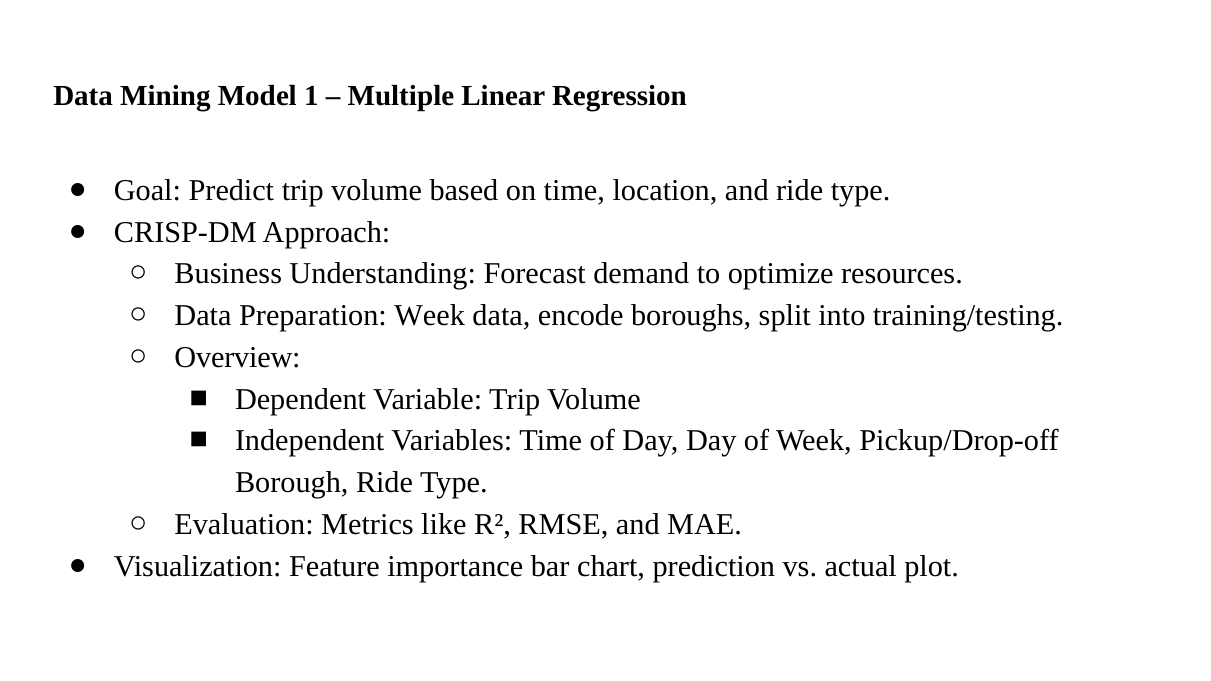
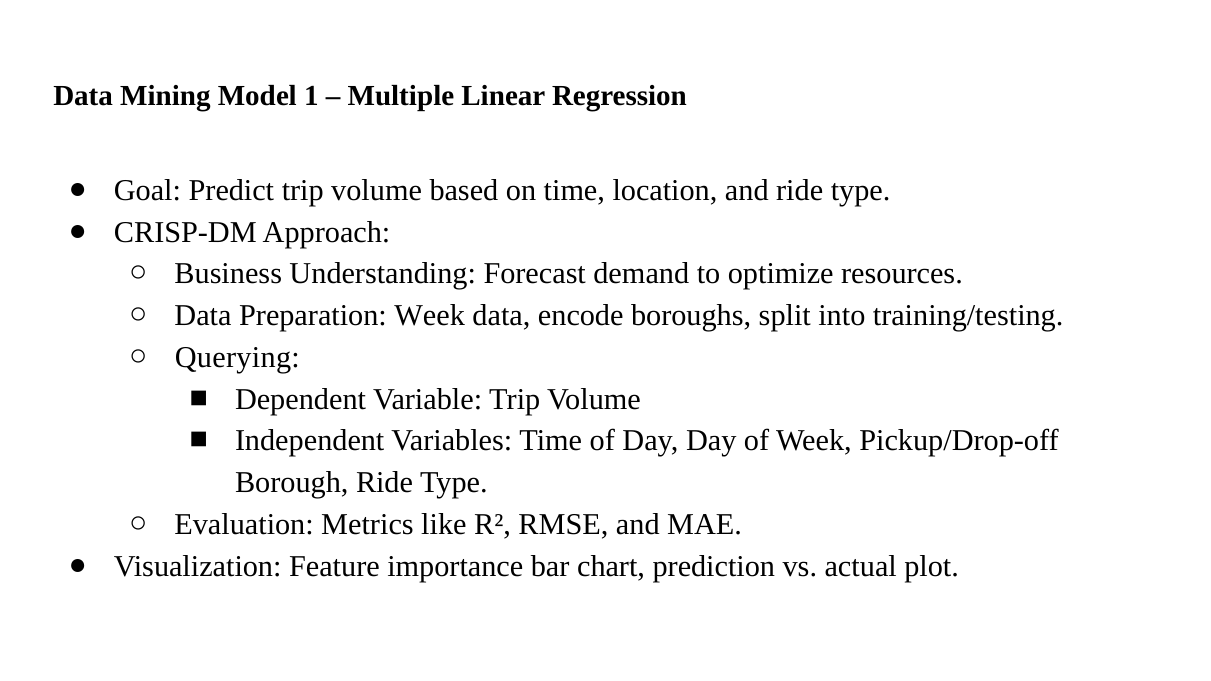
Overview: Overview -> Querying
